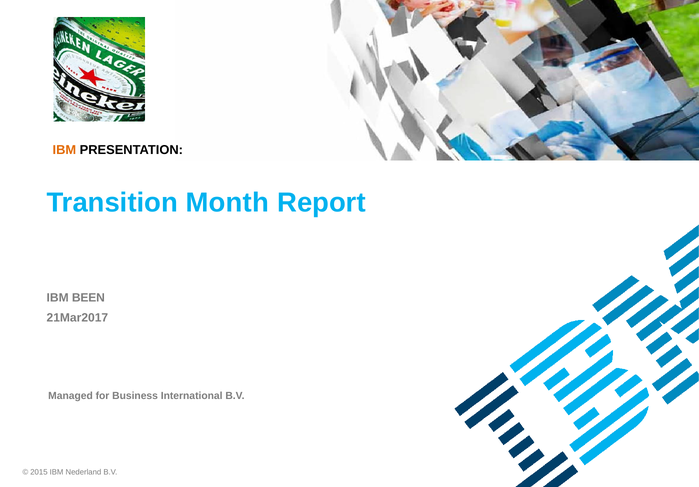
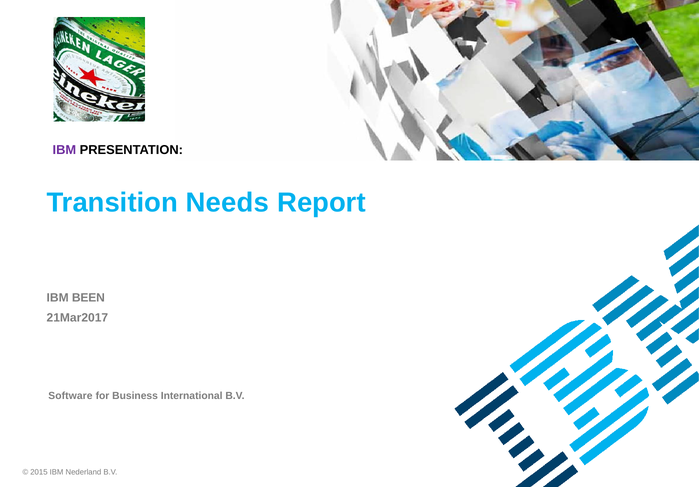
IBM at (64, 150) colour: orange -> purple
Month: Month -> Needs
Managed: Managed -> Software
